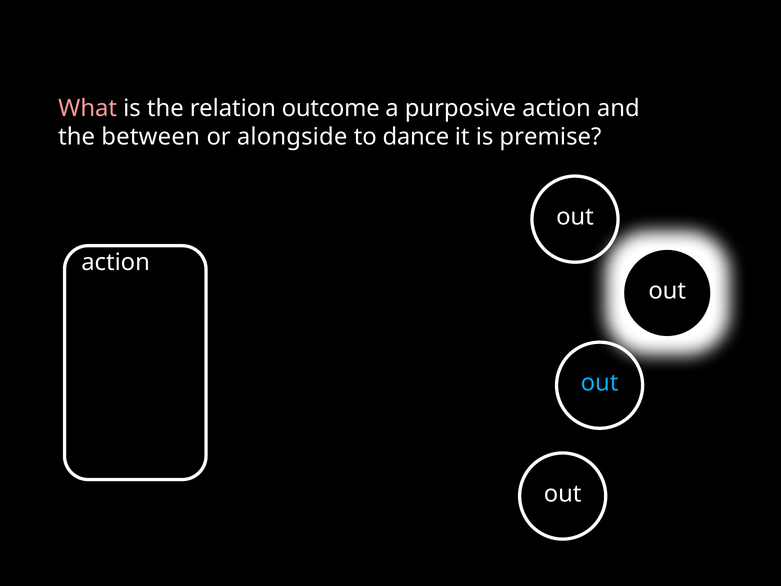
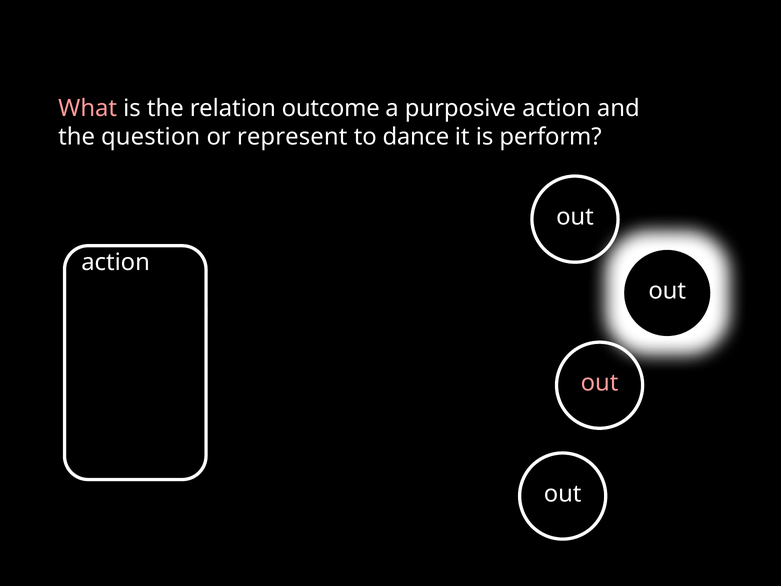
between: between -> question
alongside: alongside -> represent
premise: premise -> perform
out at (600, 383) colour: light blue -> pink
